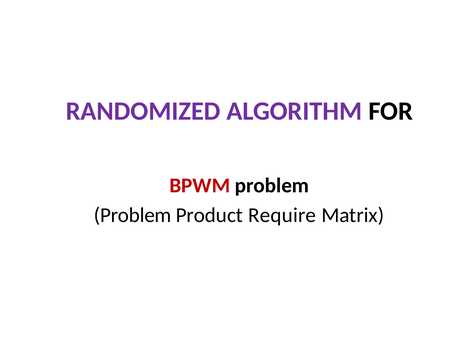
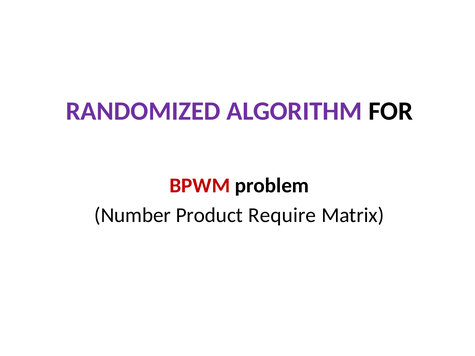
Problem at (133, 215): Problem -> Number
